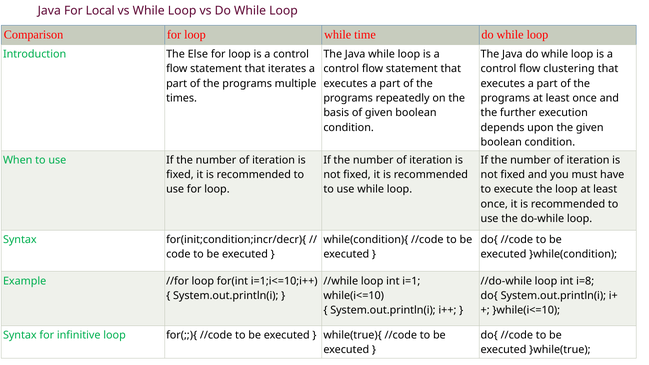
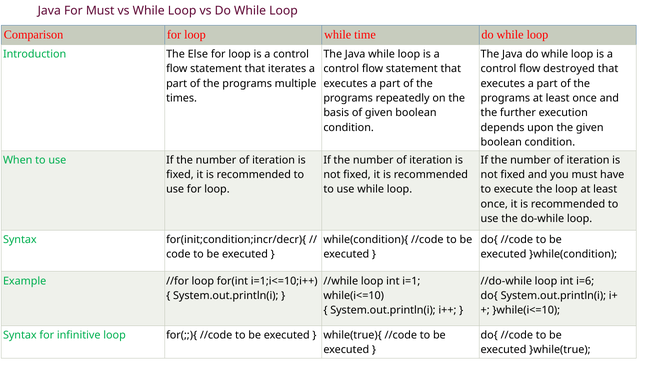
For Local: Local -> Must
clustering: clustering -> destroyed
i=8: i=8 -> i=6
